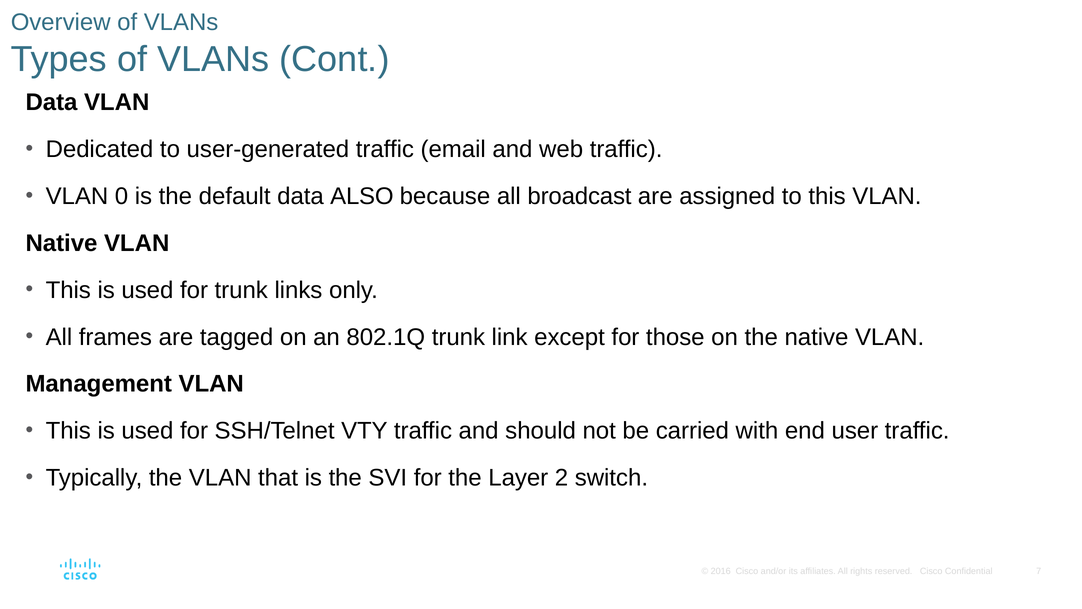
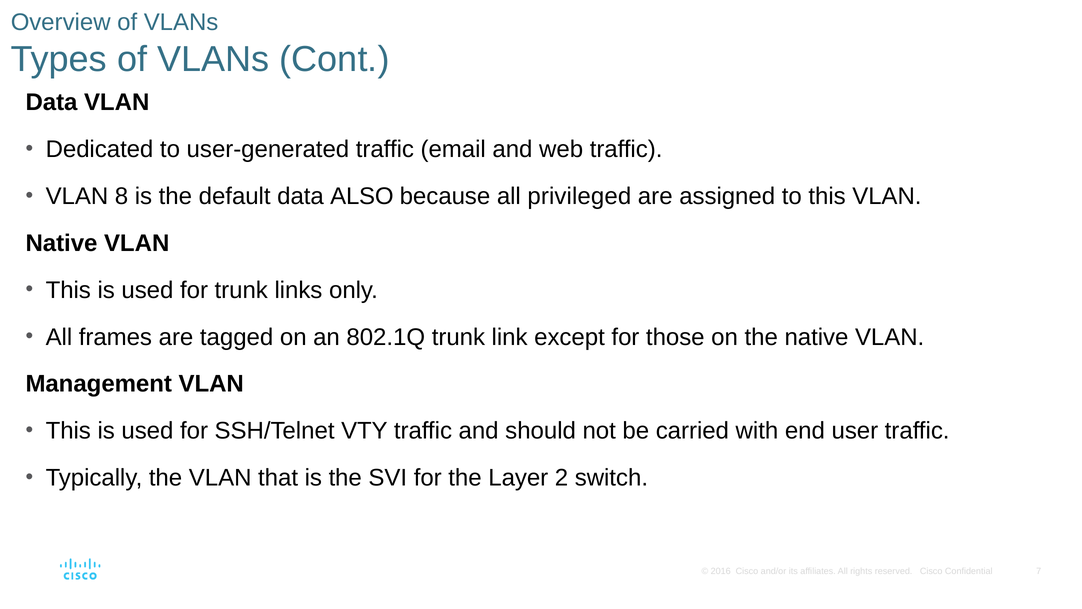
0: 0 -> 8
broadcast: broadcast -> privileged
